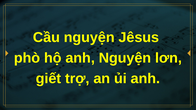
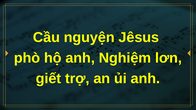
anh Nguyện: Nguyện -> Nghiệm
